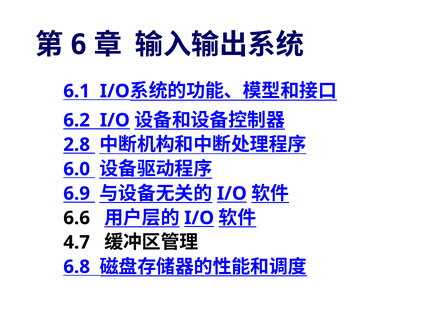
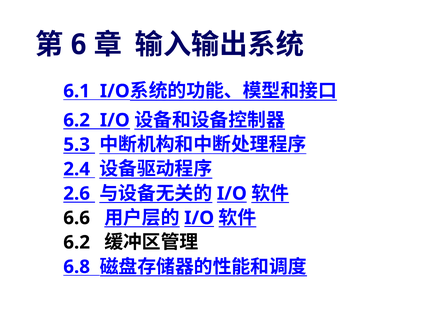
2.8: 2.8 -> 5.3
6.0: 6.0 -> 2.4
6.9: 6.9 -> 2.6
4.7 at (77, 243): 4.7 -> 6.2
